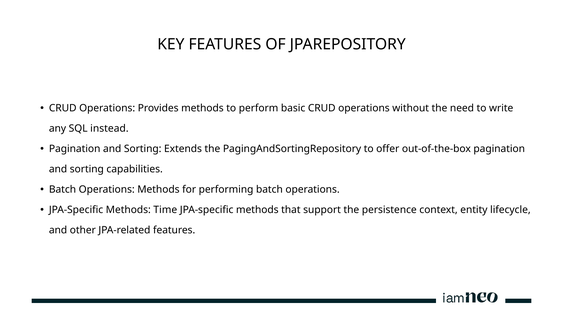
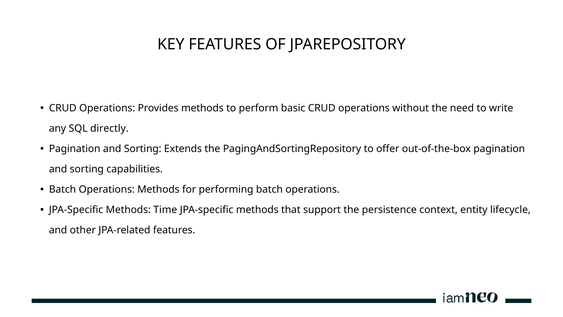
instead: instead -> directly
